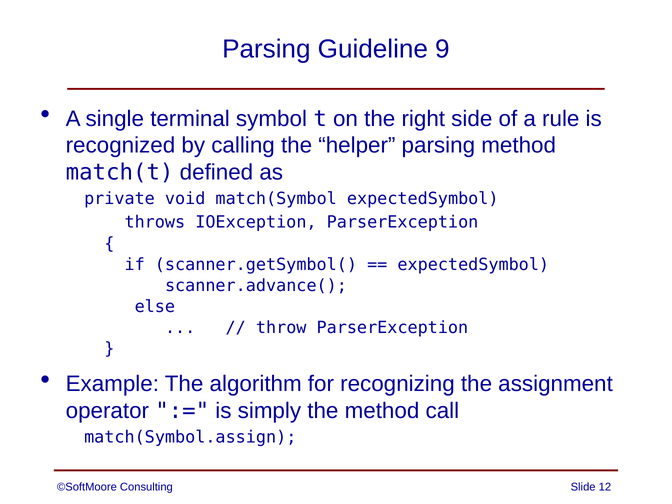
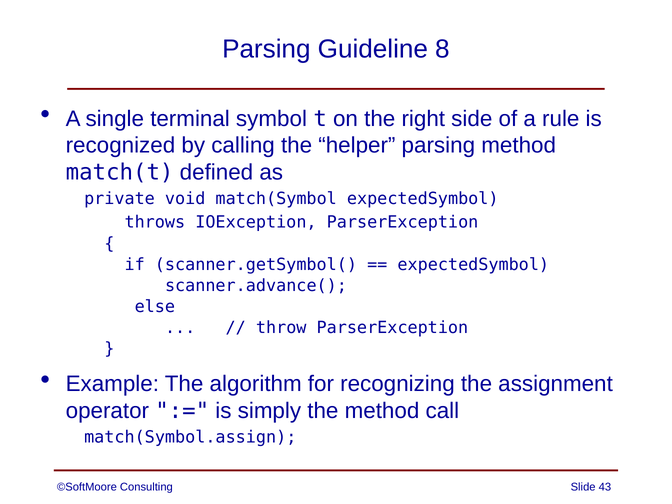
9: 9 -> 8
12: 12 -> 43
